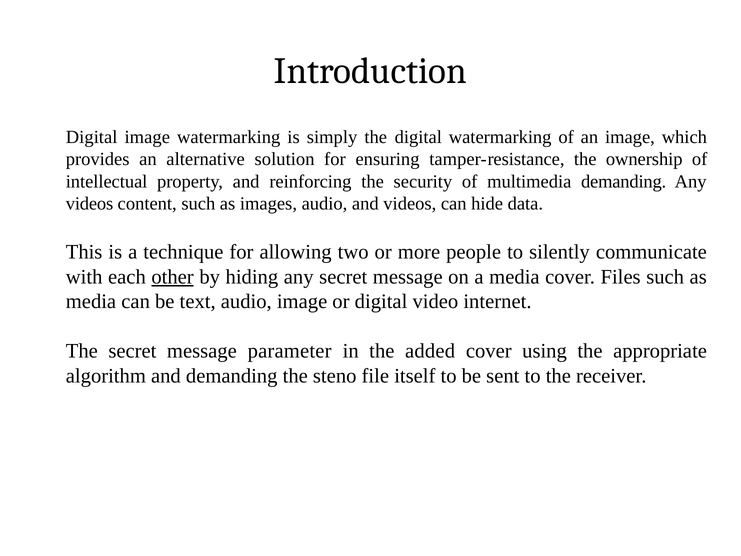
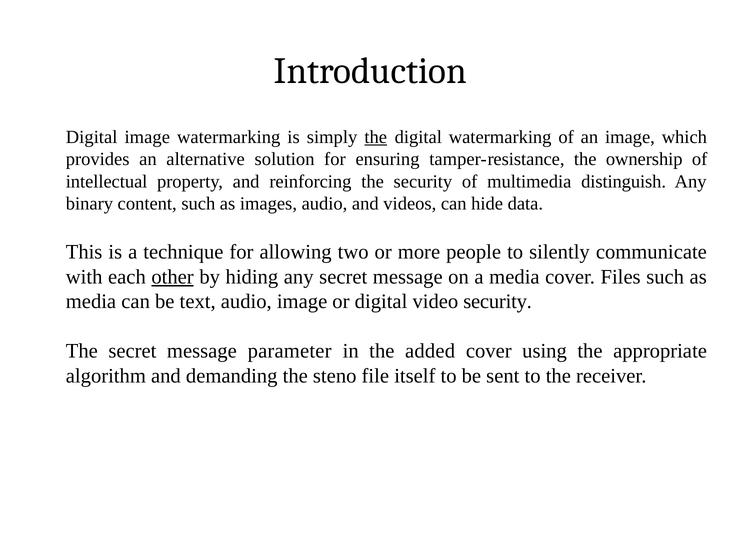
the at (376, 137) underline: none -> present
multimedia demanding: demanding -> distinguish
videos at (90, 204): videos -> binary
video internet: internet -> security
